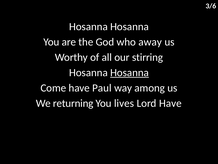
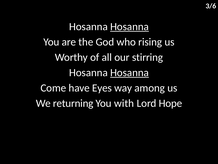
Hosanna at (130, 27) underline: none -> present
away: away -> rising
Paul: Paul -> Eyes
lives: lives -> with
Lord Have: Have -> Hope
